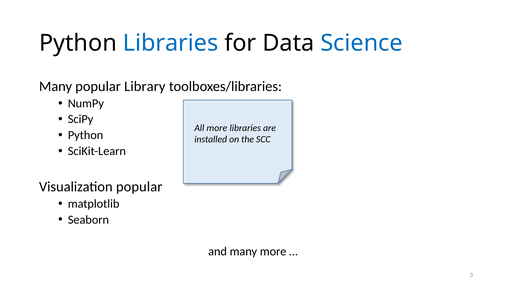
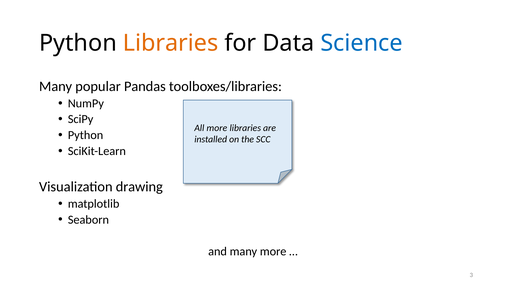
Libraries at (171, 43) colour: blue -> orange
Library: Library -> Pandas
Visualization popular: popular -> drawing
